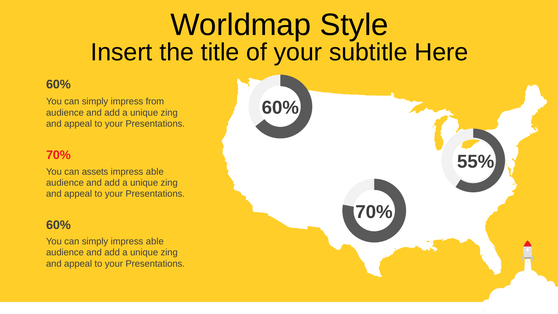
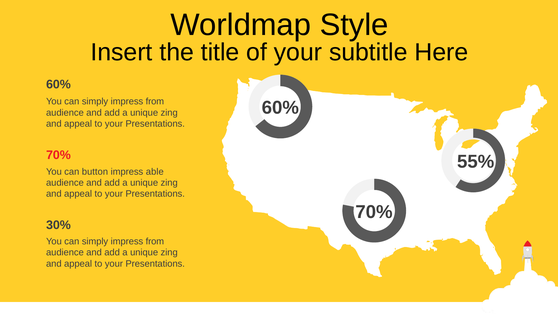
assets: assets -> button
60% at (58, 225): 60% -> 30%
able at (155, 241): able -> from
